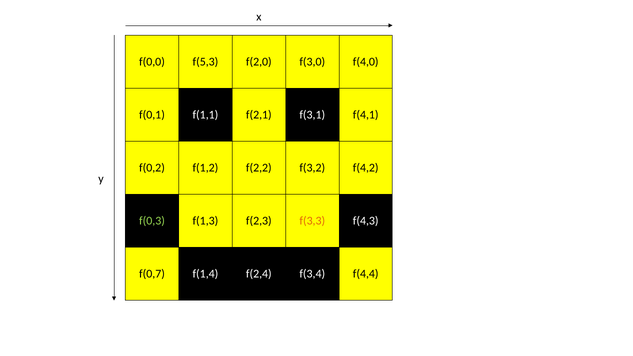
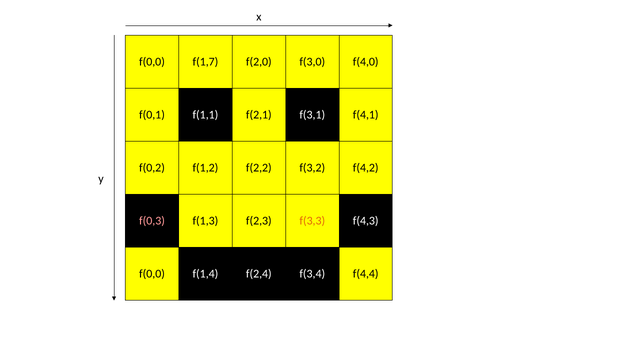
f(5,3: f(5,3 -> f(1,7
f(0,3 colour: light green -> pink
f(0,7 at (152, 274): f(0,7 -> f(0,0
